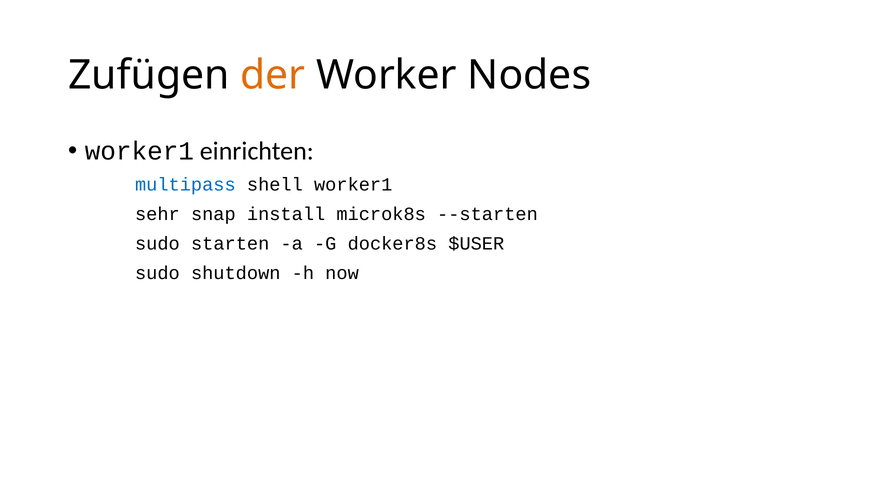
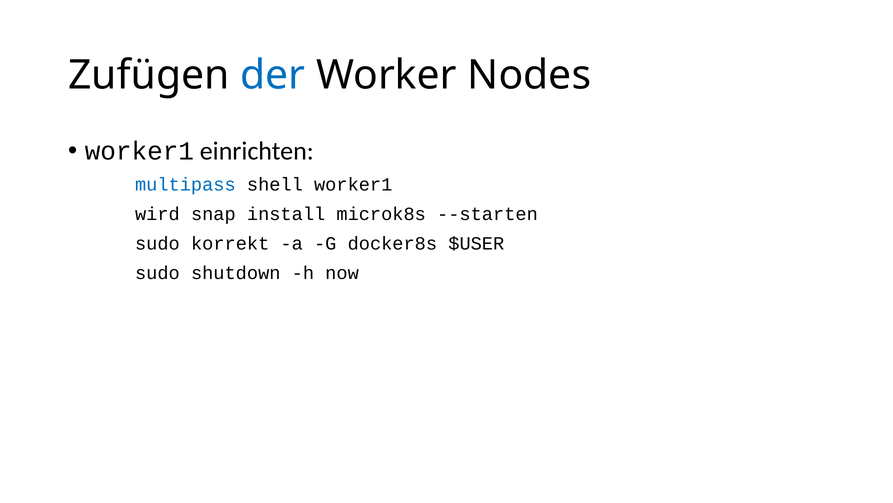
der colour: orange -> blue
sehr: sehr -> wird
starten: starten -> korrekt
